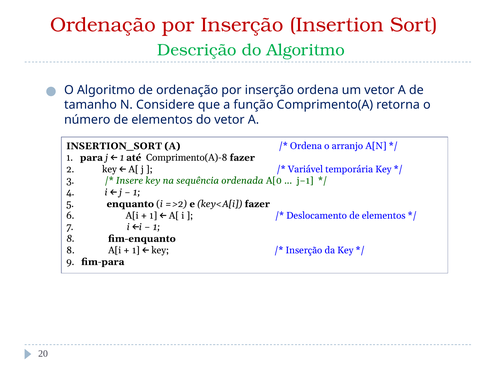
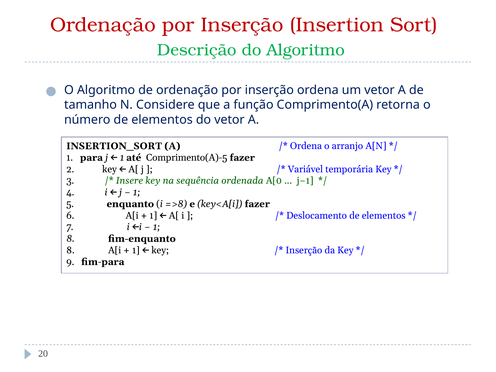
Comprimento(A)-8: Comprimento(A)-8 -> Comprimento(A)-5
=>2: =>2 -> =>8
